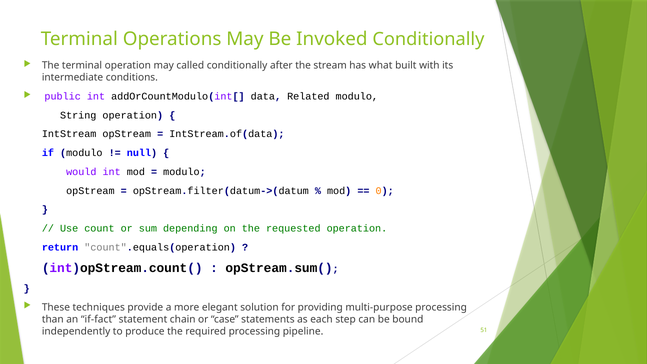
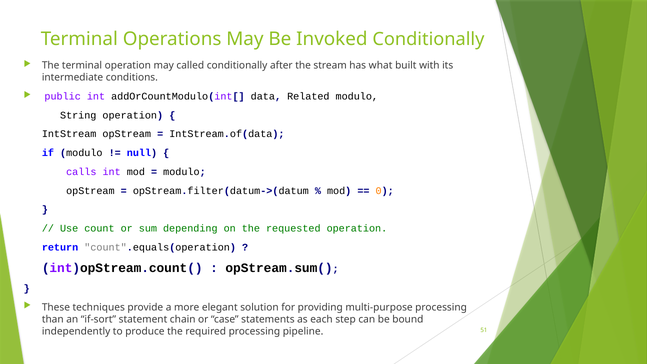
would: would -> calls
if-fact: if-fact -> if-sort
